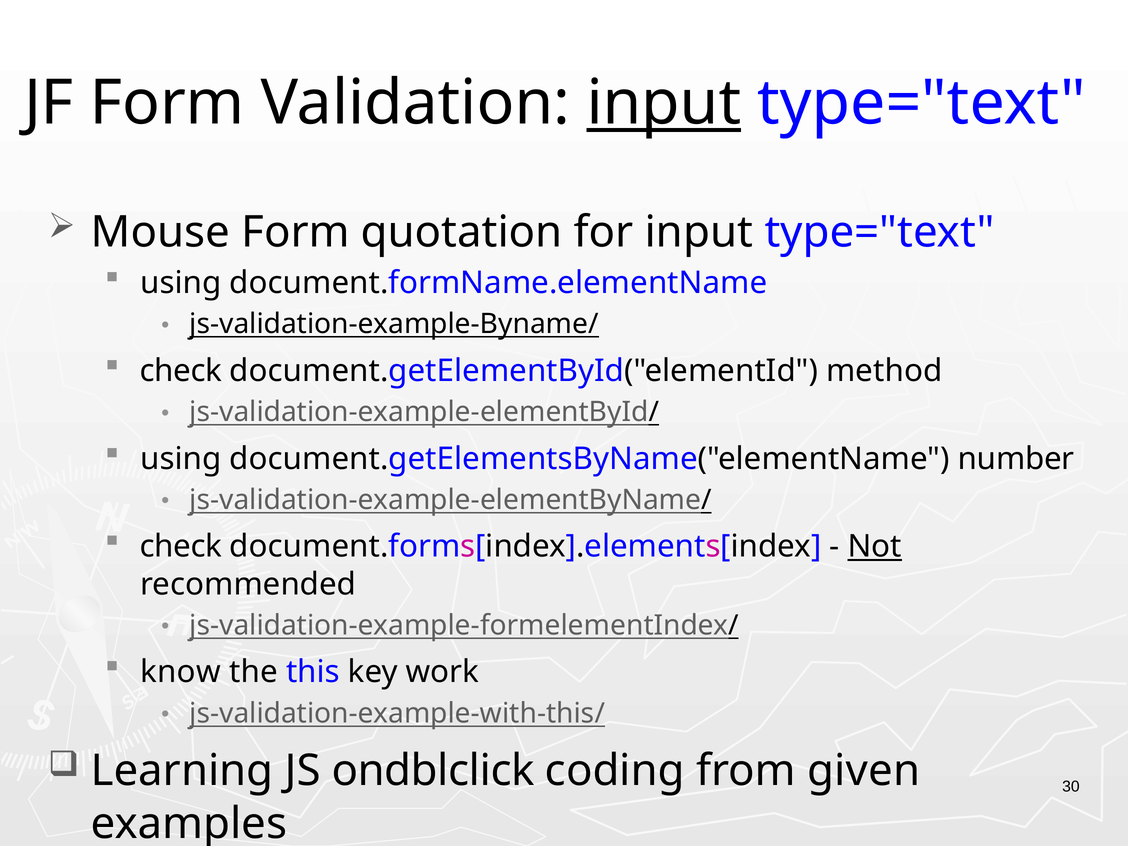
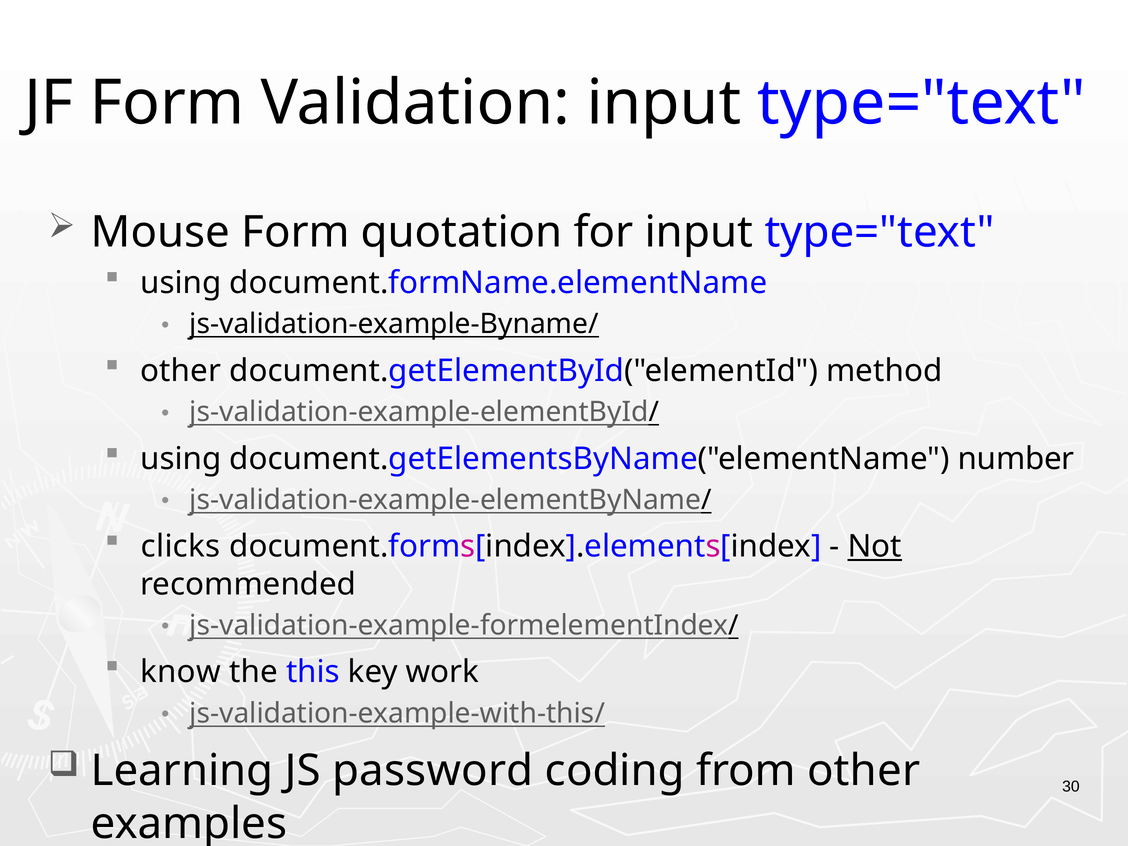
input at (664, 103) underline: present -> none
check at (181, 371): check -> other
check at (181, 547): check -> clicks
ondblclick: ondblclick -> password
from given: given -> other
